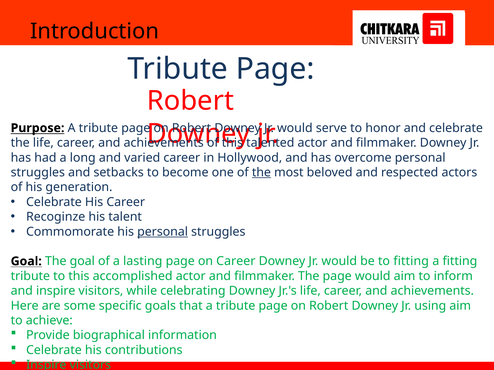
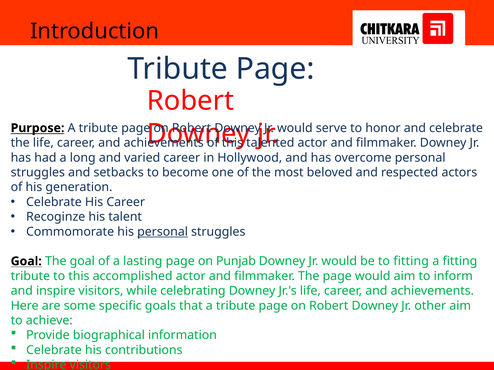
the at (261, 173) underline: present -> none
on Career: Career -> Punjab
using: using -> other
